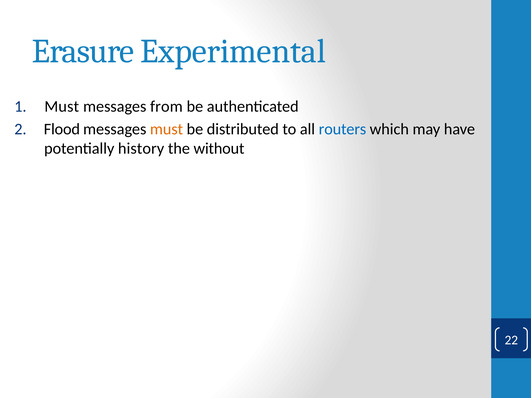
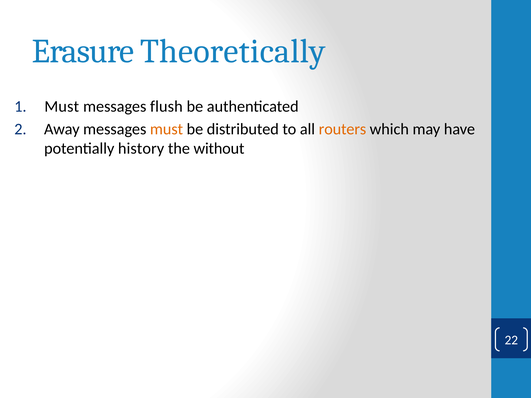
Experimental: Experimental -> Theoretically
from: from -> flush
Flood: Flood -> Away
routers colour: blue -> orange
